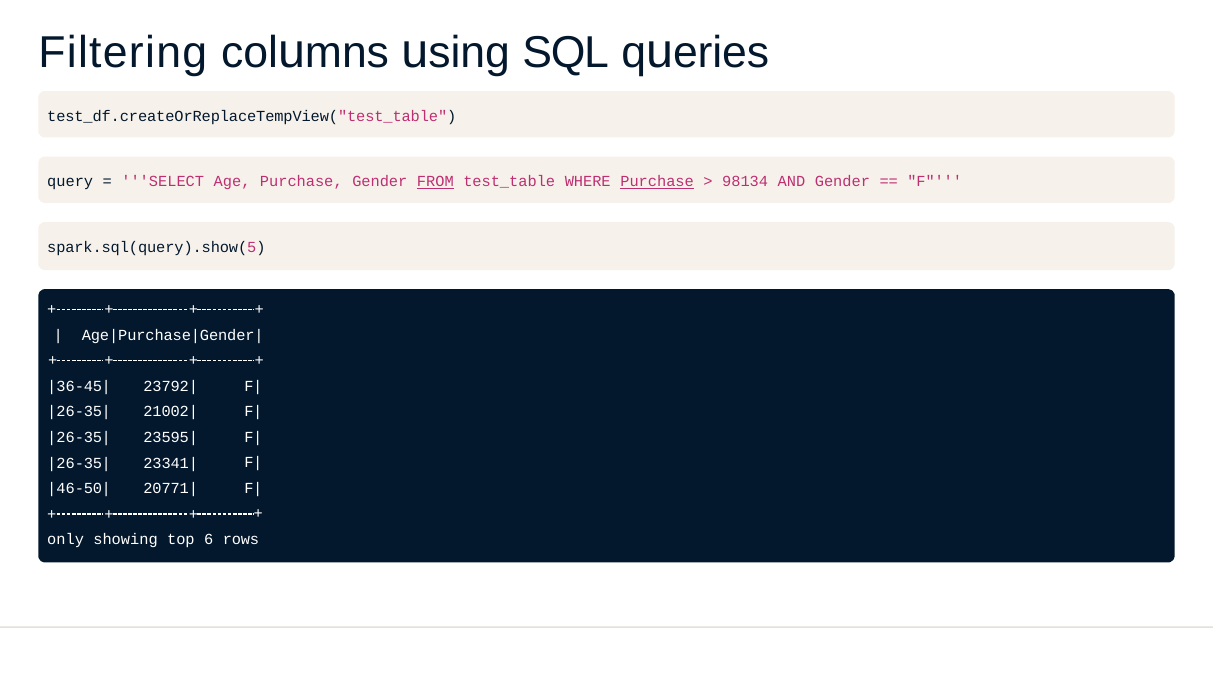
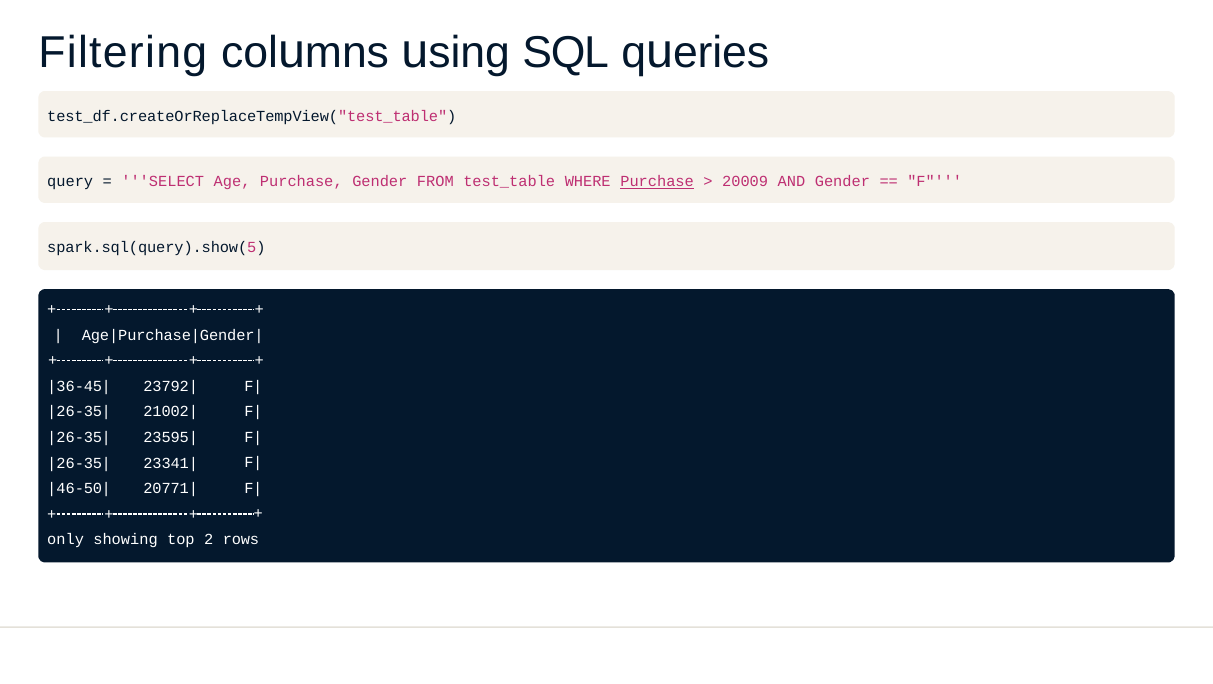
FROM underline: present -> none
98134: 98134 -> 20009
6: 6 -> 2
